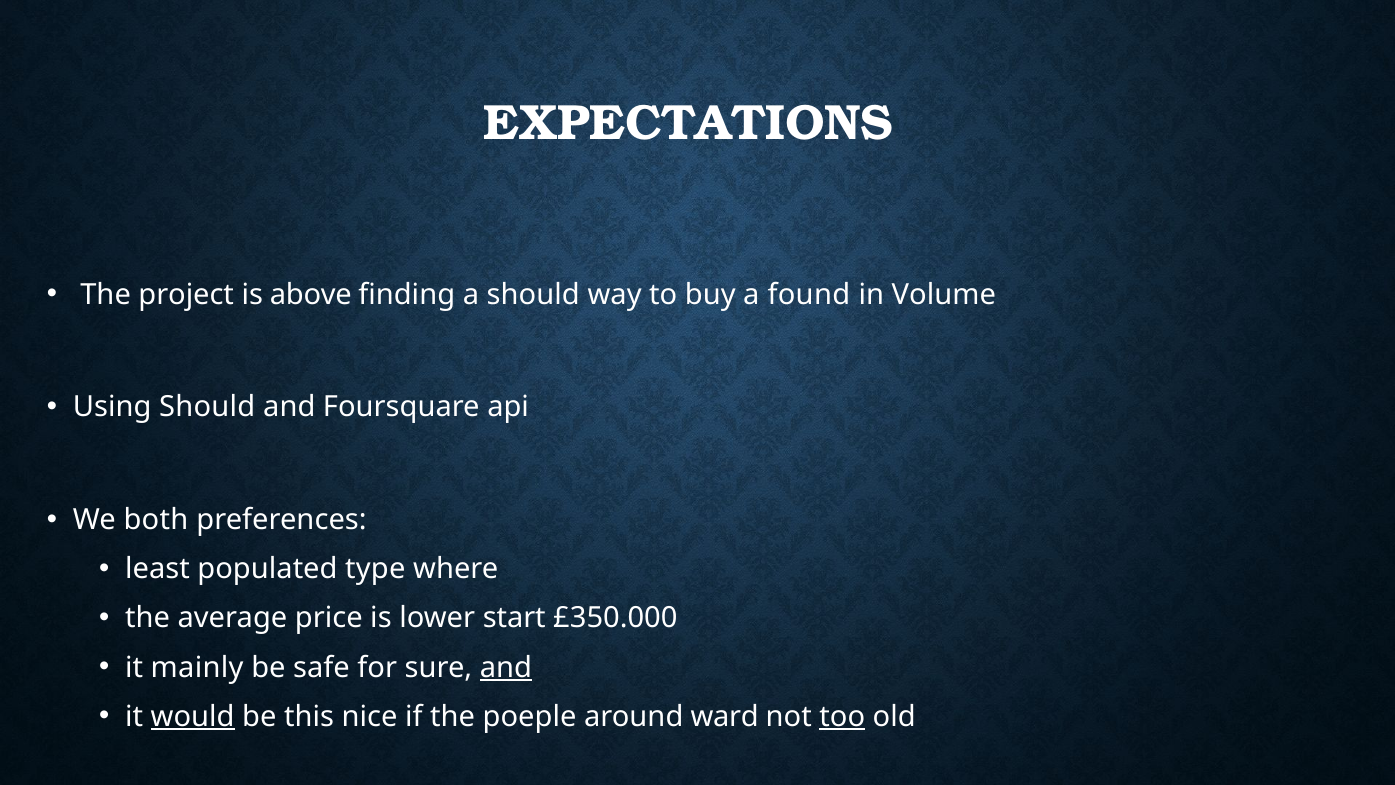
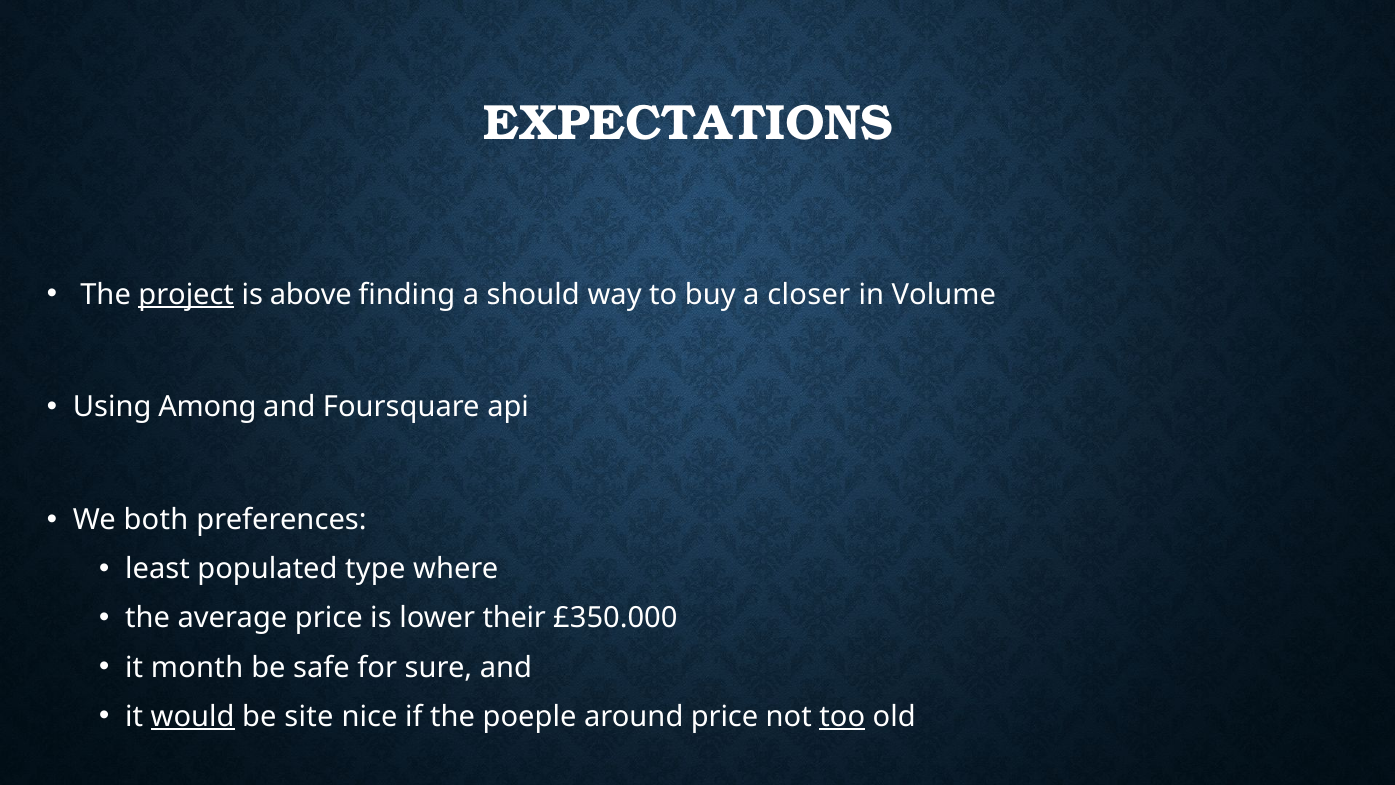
project underline: none -> present
found: found -> closer
Using Should: Should -> Among
start: start -> their
mainly: mainly -> month
and at (506, 667) underline: present -> none
this: this -> site
around ward: ward -> price
